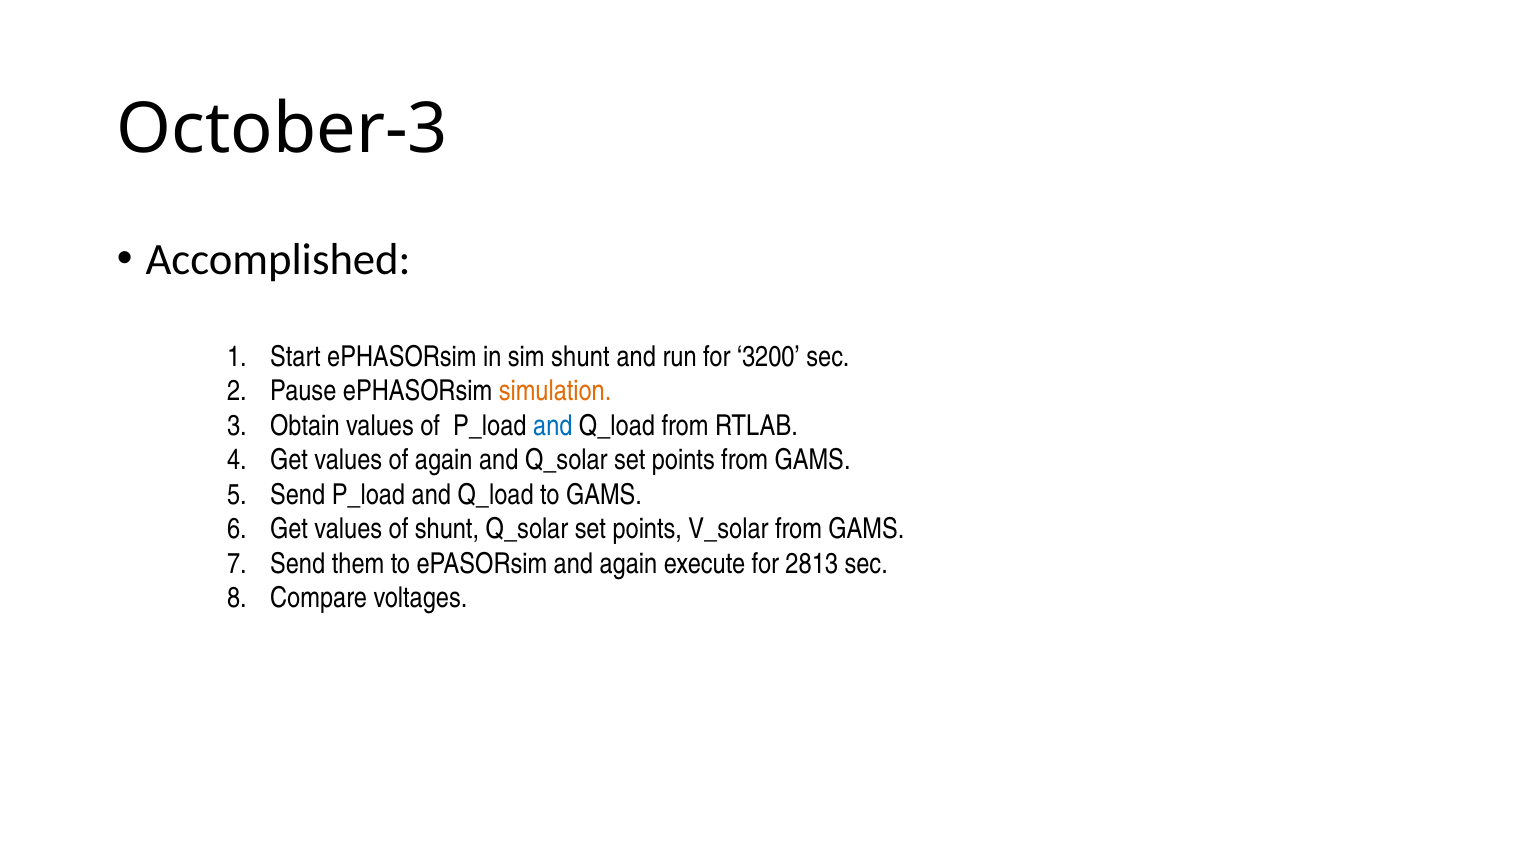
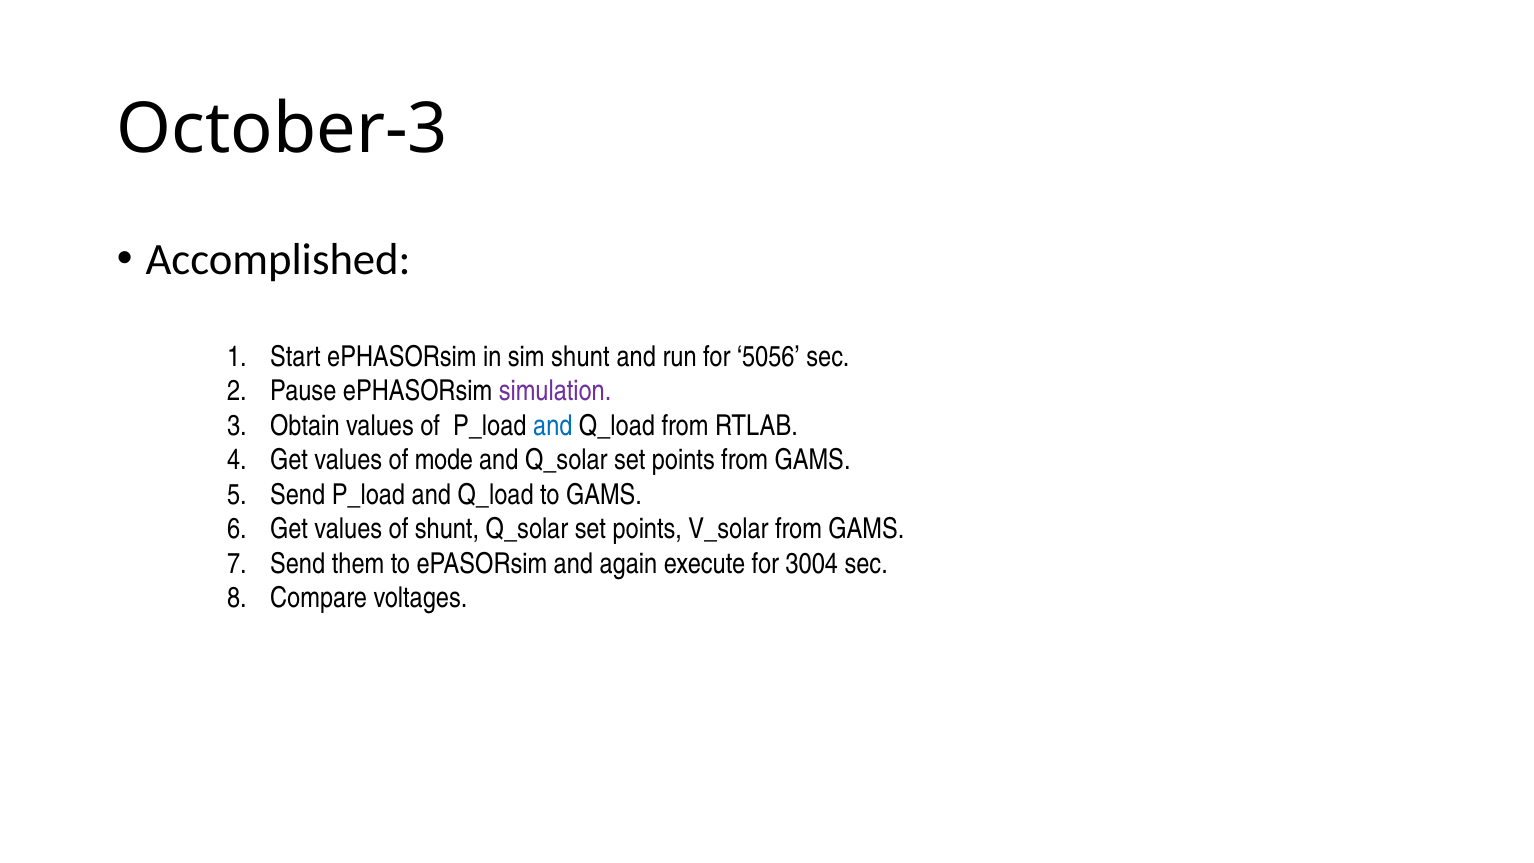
3200: 3200 -> 5056
simulation colour: orange -> purple
of again: again -> mode
2813: 2813 -> 3004
